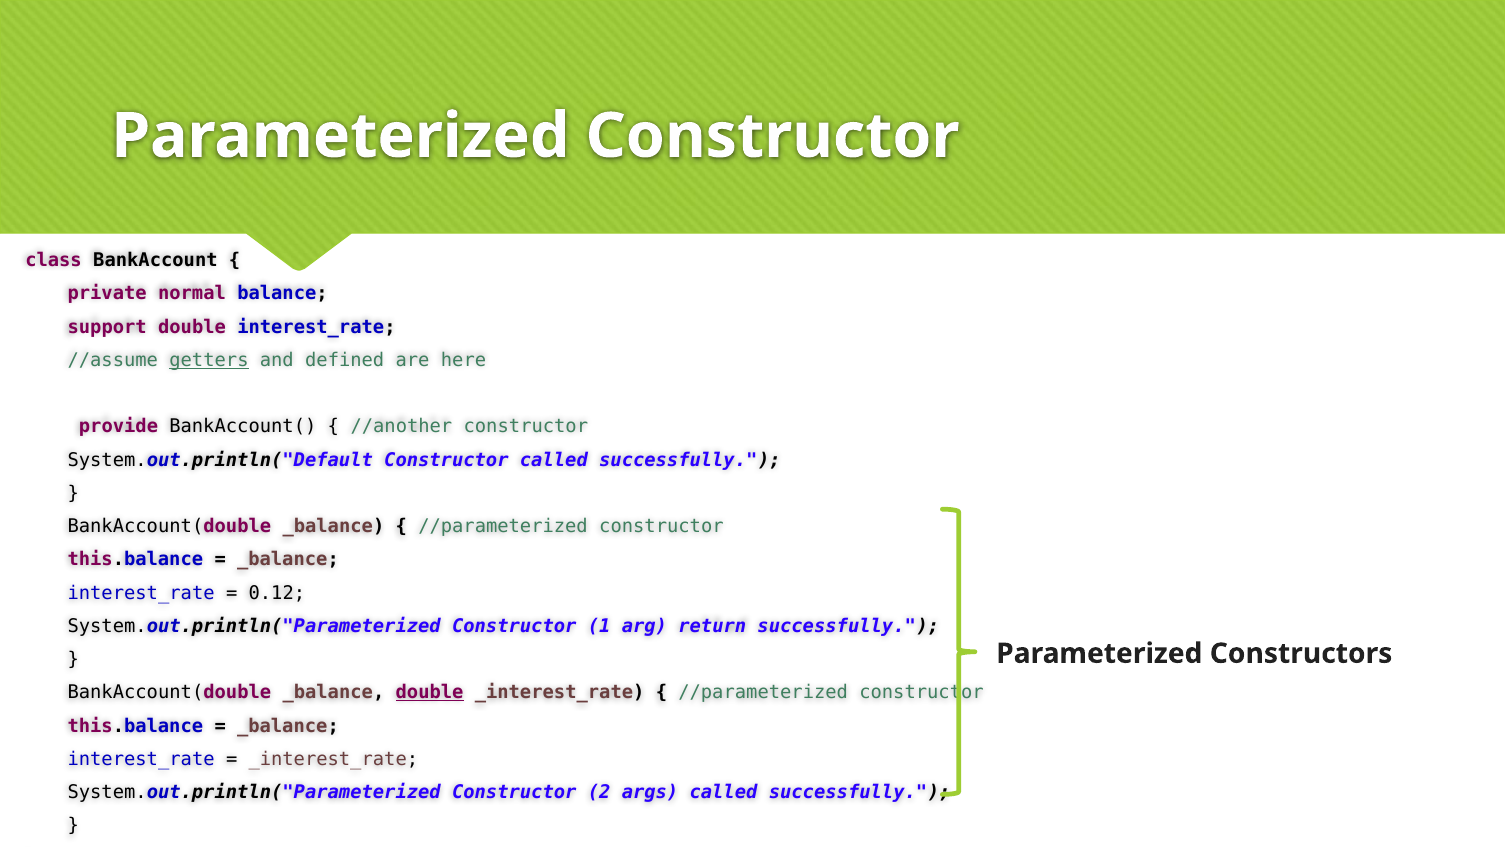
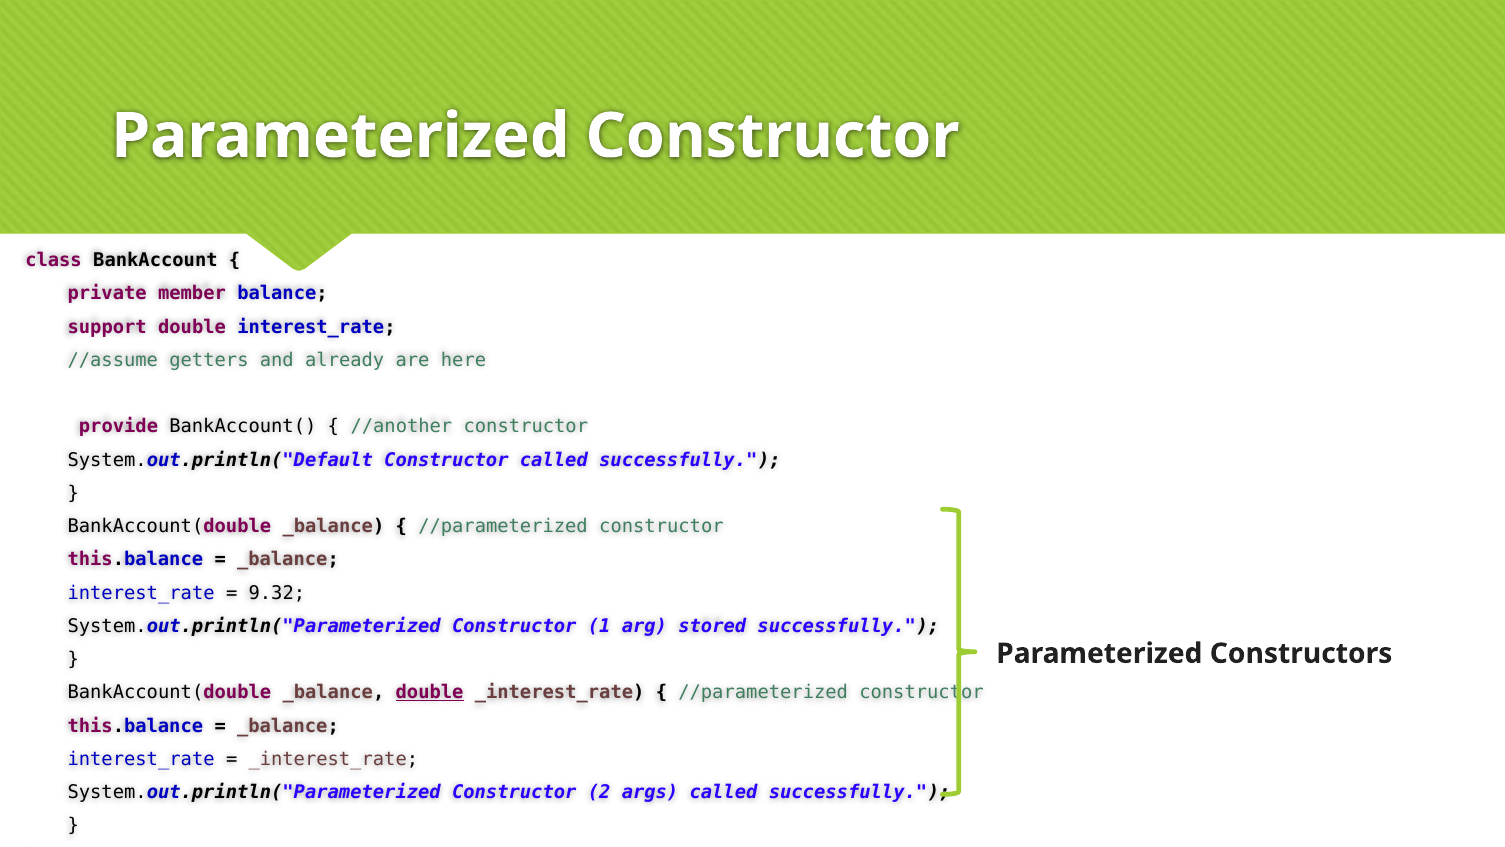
normal: normal -> member
getters underline: present -> none
defined: defined -> already
0.12: 0.12 -> 9.32
return: return -> stored
